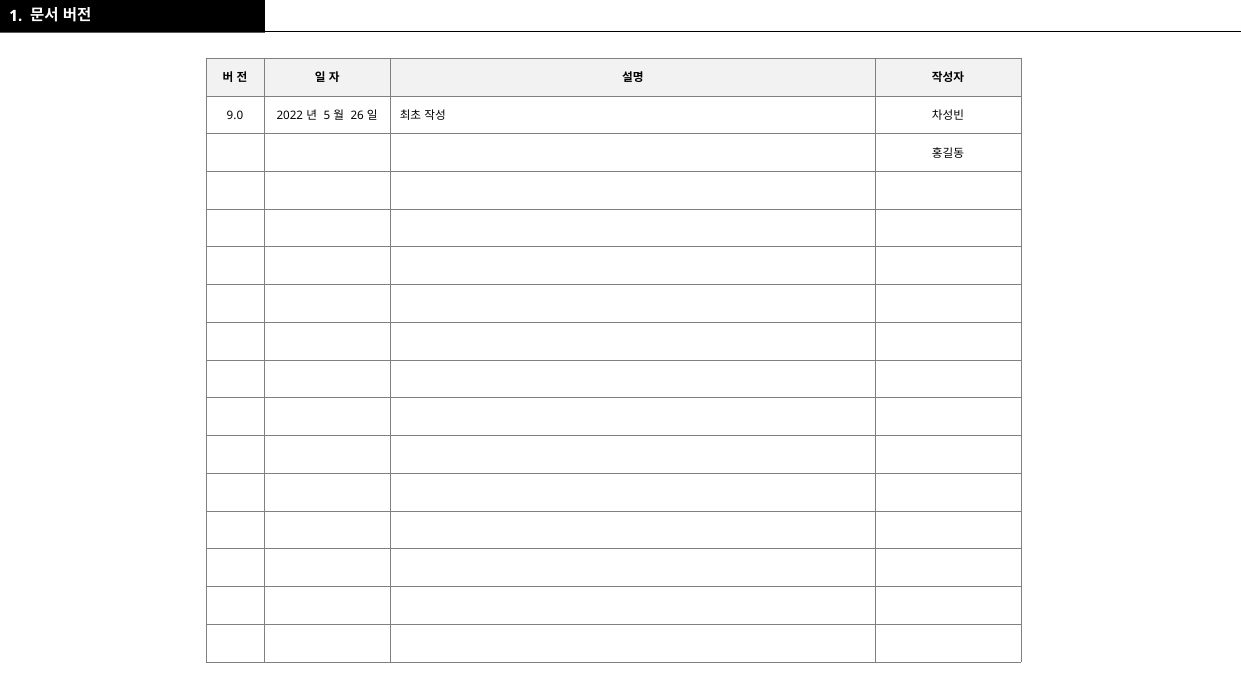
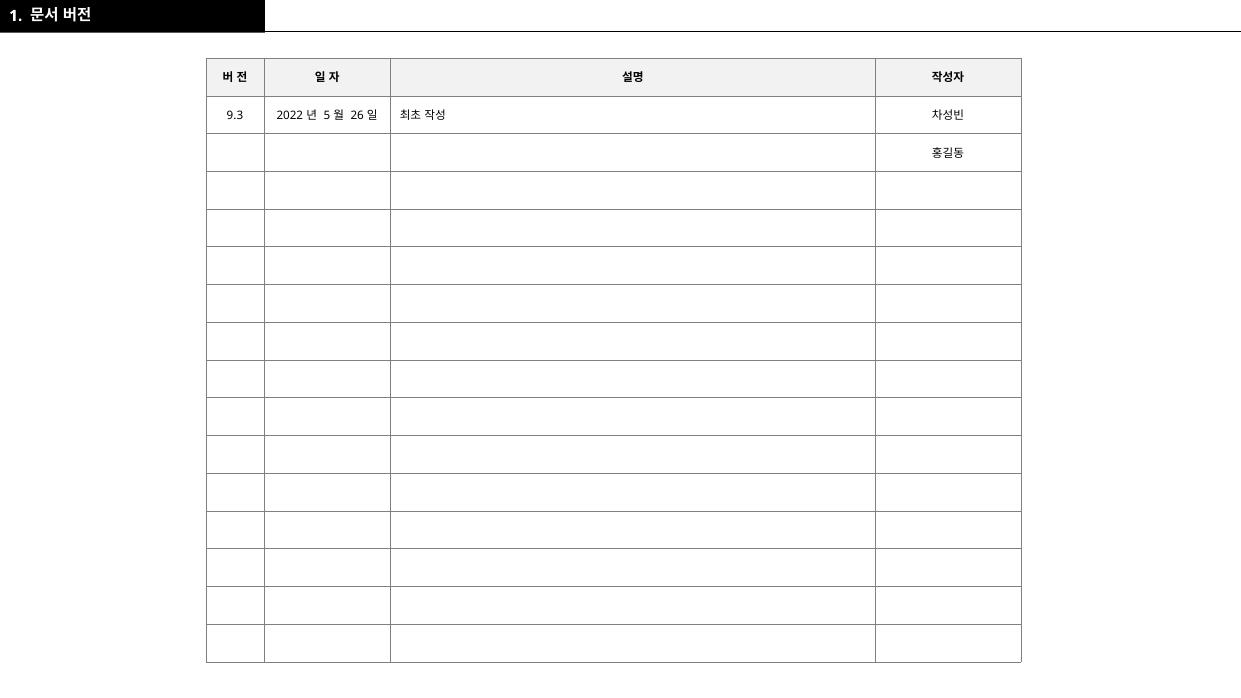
9.0: 9.0 -> 9.3
